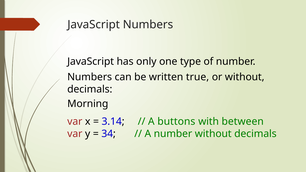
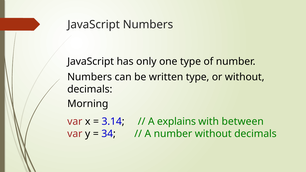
written true: true -> type
buttons: buttons -> explains
